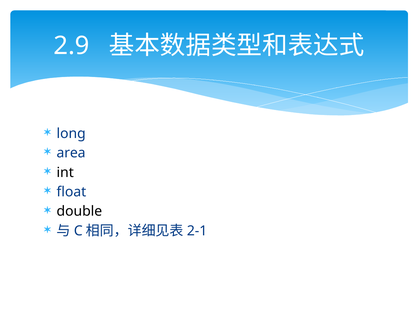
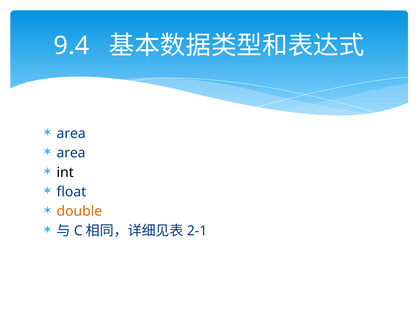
2.9: 2.9 -> 9.4
long at (71, 134): long -> area
double colour: black -> orange
